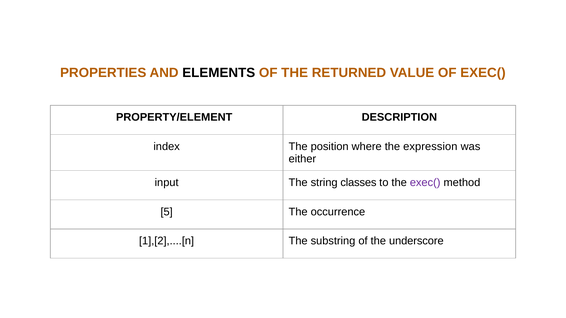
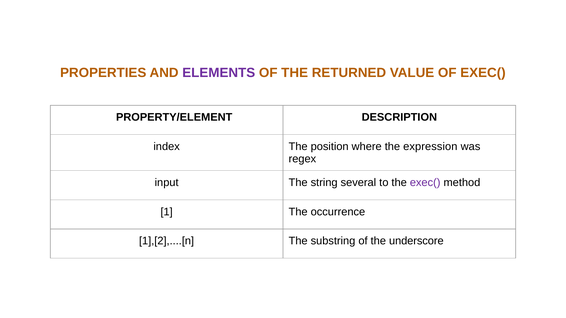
ELEMENTS colour: black -> purple
either: either -> regex
classes: classes -> several
5: 5 -> 1
